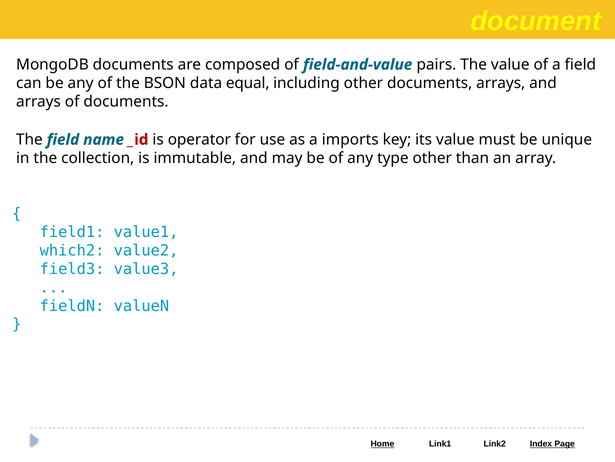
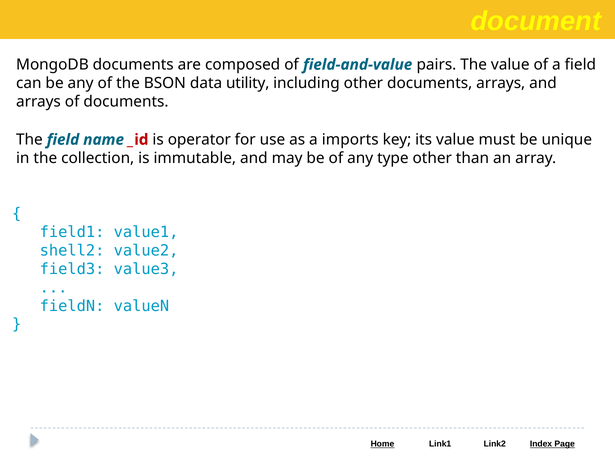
equal: equal -> utility
which2: which2 -> shell2
